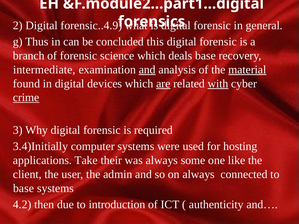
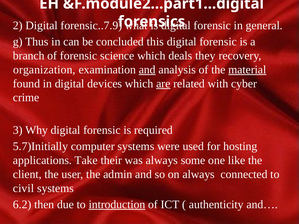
forensic..4.9: forensic..4.9 -> forensic..7.9
deals base: base -> they
intermediate: intermediate -> organization
with underline: present -> none
crime underline: present -> none
3.4)Initially: 3.4)Initially -> 5.7)Initially
base at (24, 188): base -> civil
4.2: 4.2 -> 6.2
introduction underline: none -> present
